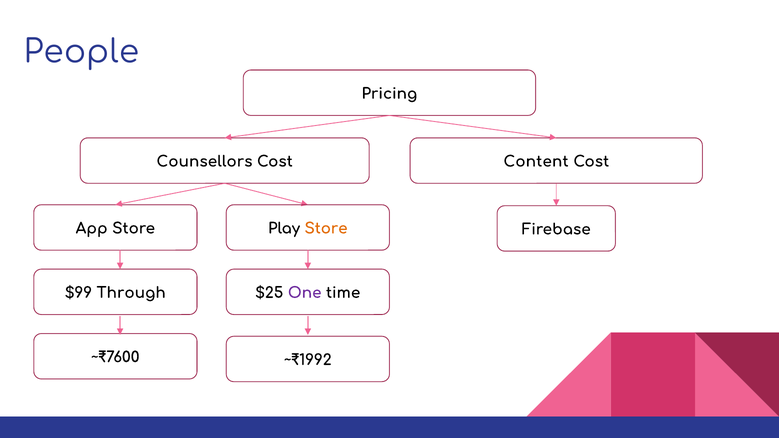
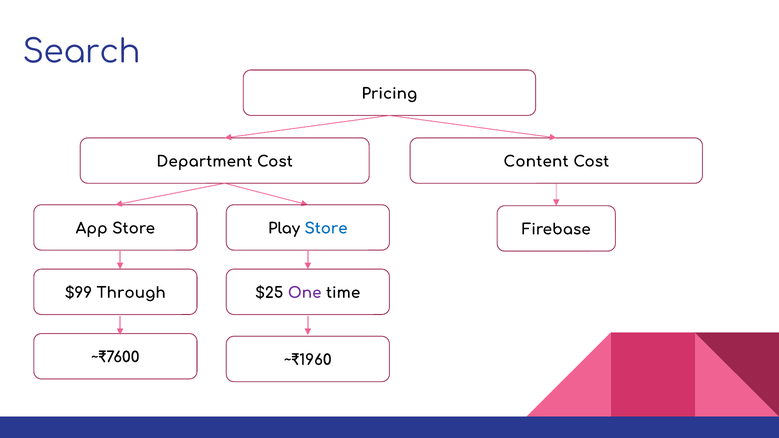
People: People -> Search
Counsellors: Counsellors -> Department
Store at (326, 229) colour: orange -> blue
~₹1992: ~₹1992 -> ~₹1960
